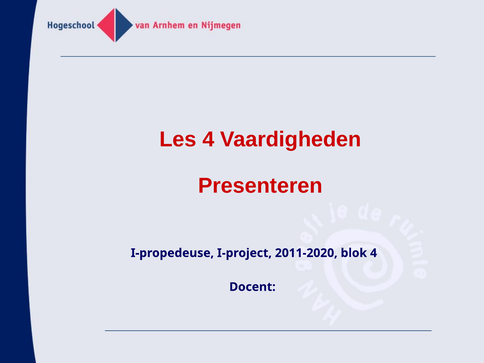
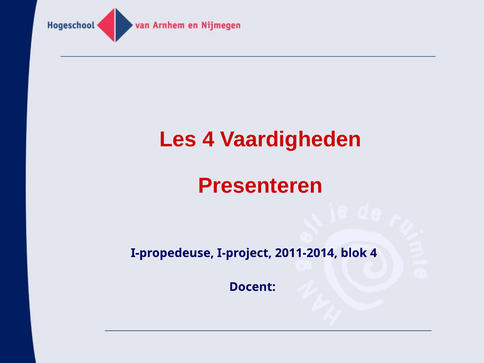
2011-2020: 2011-2020 -> 2011-2014
